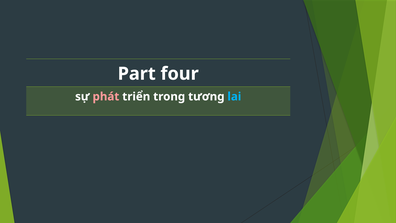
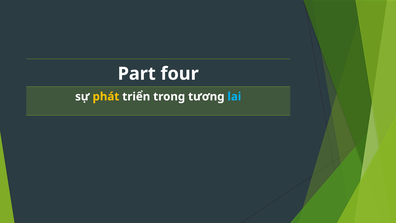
phát colour: pink -> yellow
